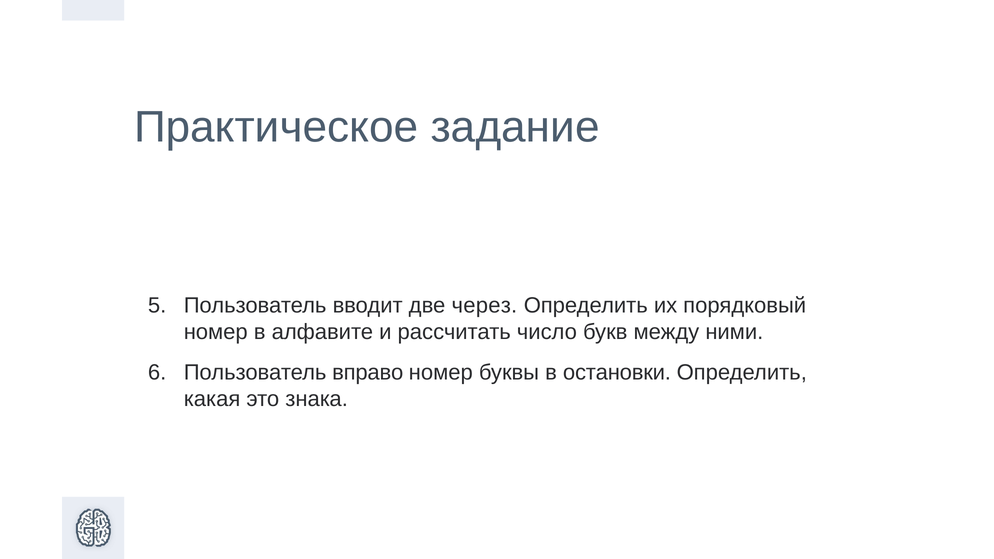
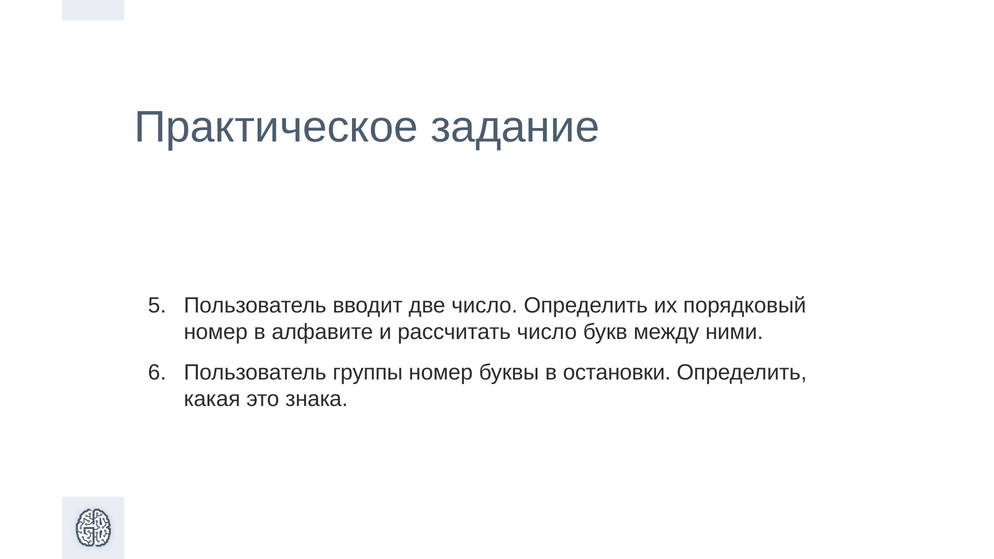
две через: через -> число
вправо: вправо -> группы
